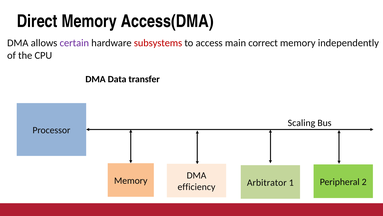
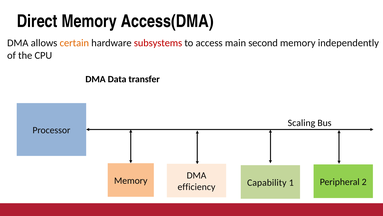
certain colour: purple -> orange
correct: correct -> second
Arbitrator: Arbitrator -> Capability
